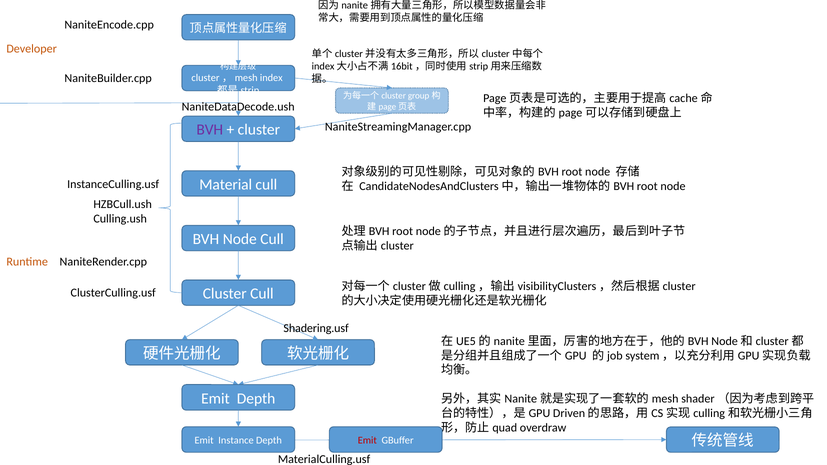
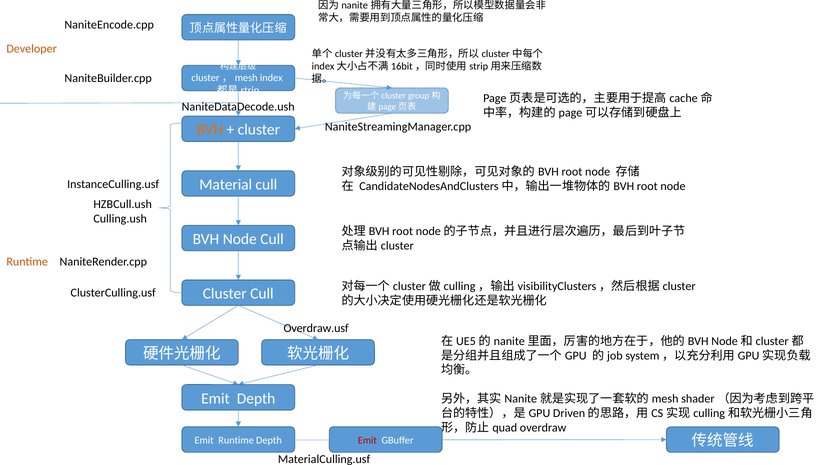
BVH at (210, 130) colour: purple -> orange
Shadering.usf: Shadering.usf -> Overdraw.usf
Emit Instance: Instance -> Runtime
